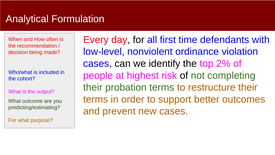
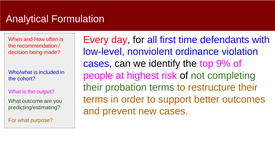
2%: 2% -> 9%
